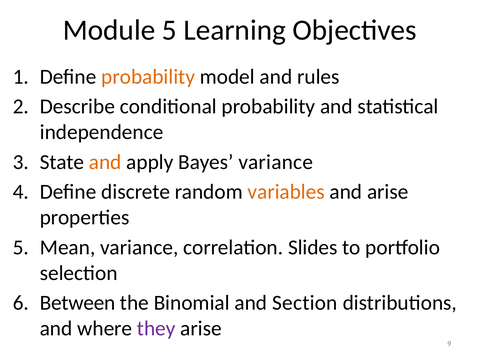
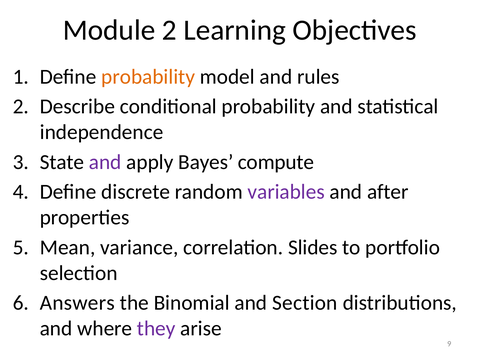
Module 5: 5 -> 2
and at (105, 162) colour: orange -> purple
Bayes variance: variance -> compute
variables colour: orange -> purple
and arise: arise -> after
Between: Between -> Answers
